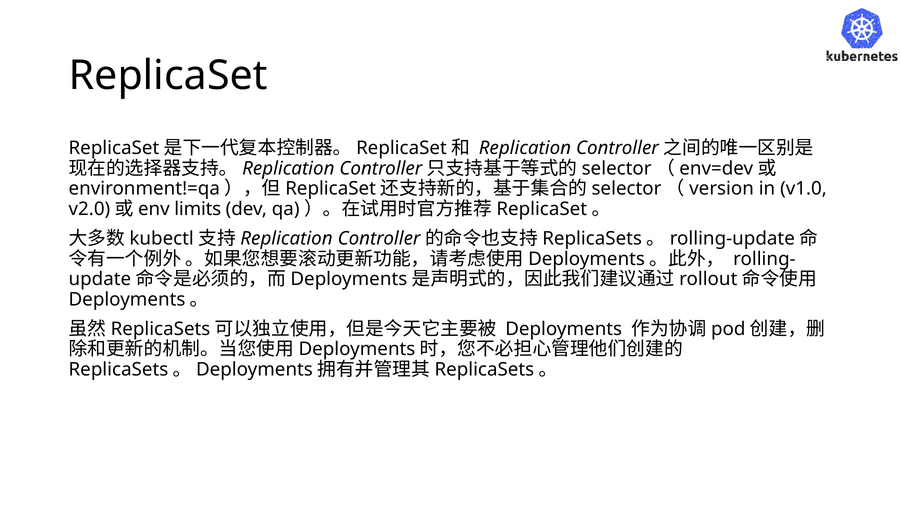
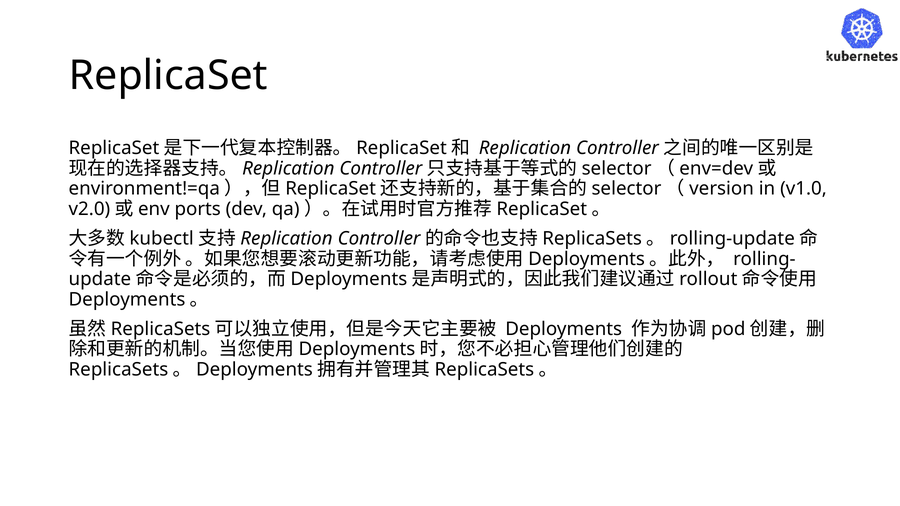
limits: limits -> ports
